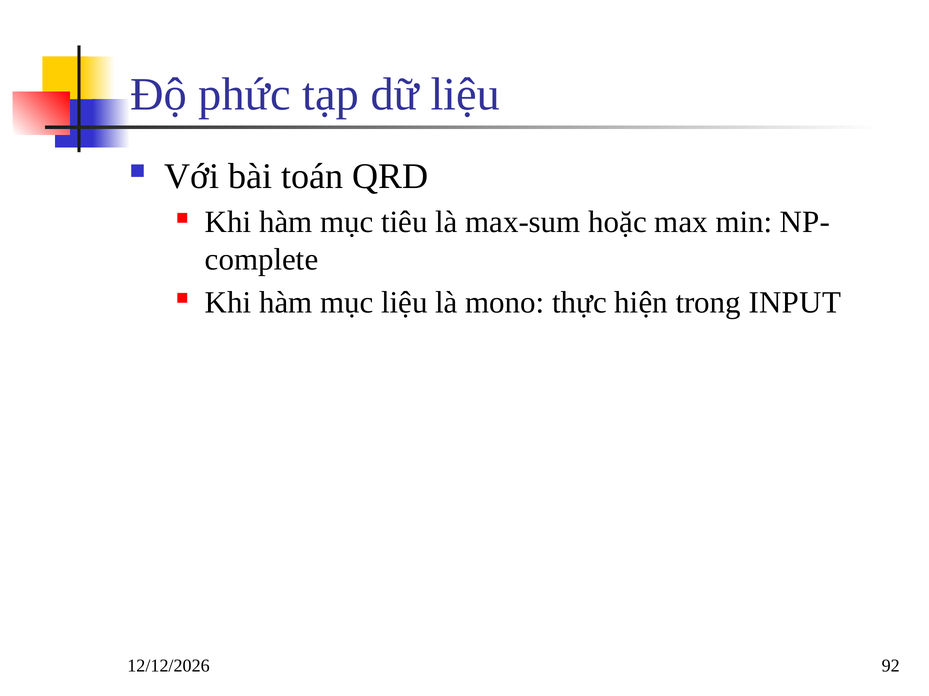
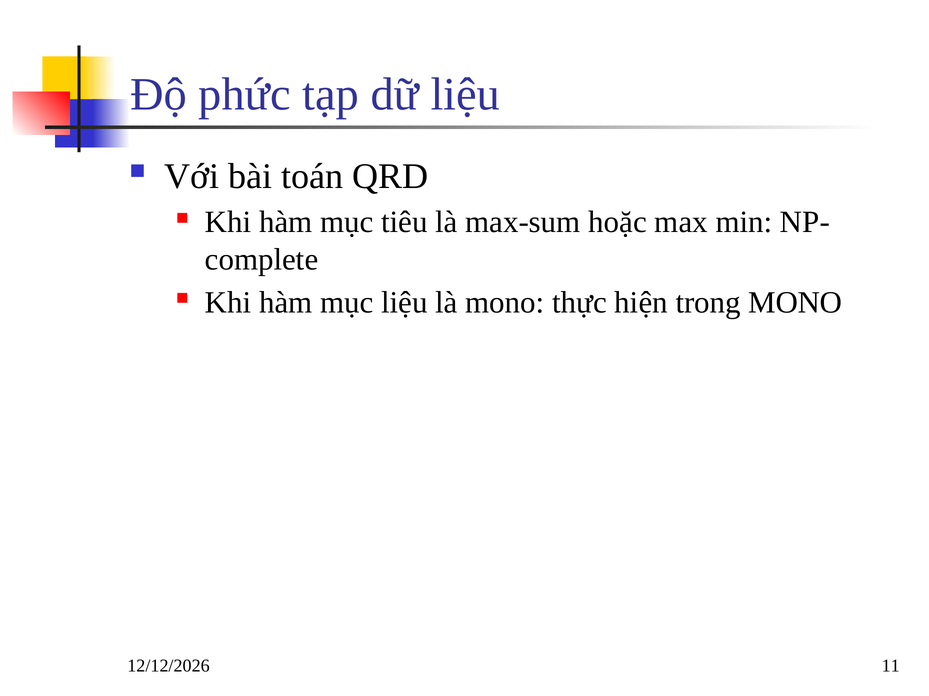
trong INPUT: INPUT -> MONO
92: 92 -> 11
